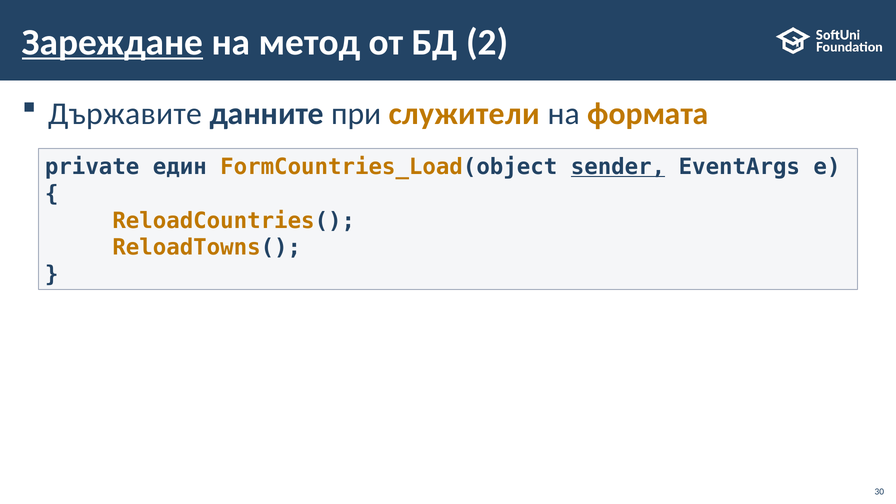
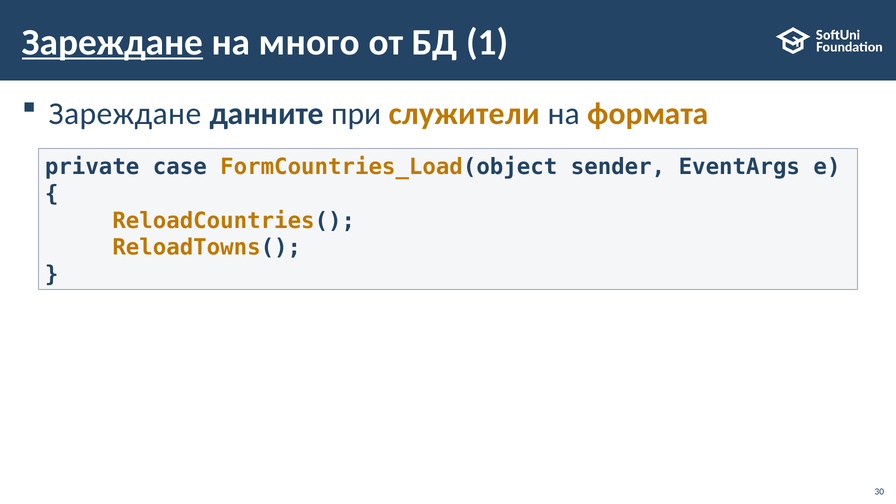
метод: метод -> много
2: 2 -> 1
Държавите at (125, 114): Държавите -> Зареждане
един: един -> case
sender underline: present -> none
